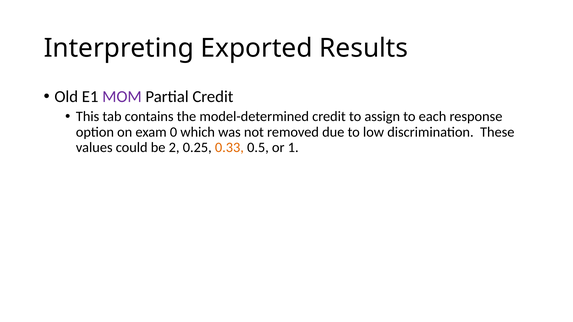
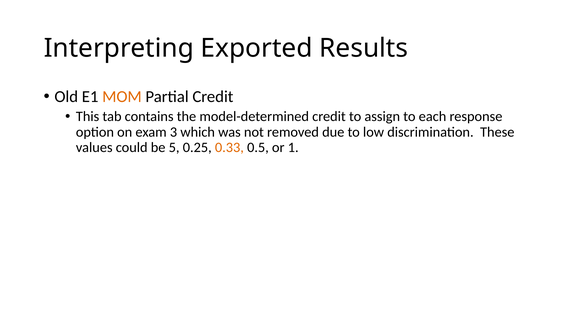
MOM colour: purple -> orange
0: 0 -> 3
2: 2 -> 5
